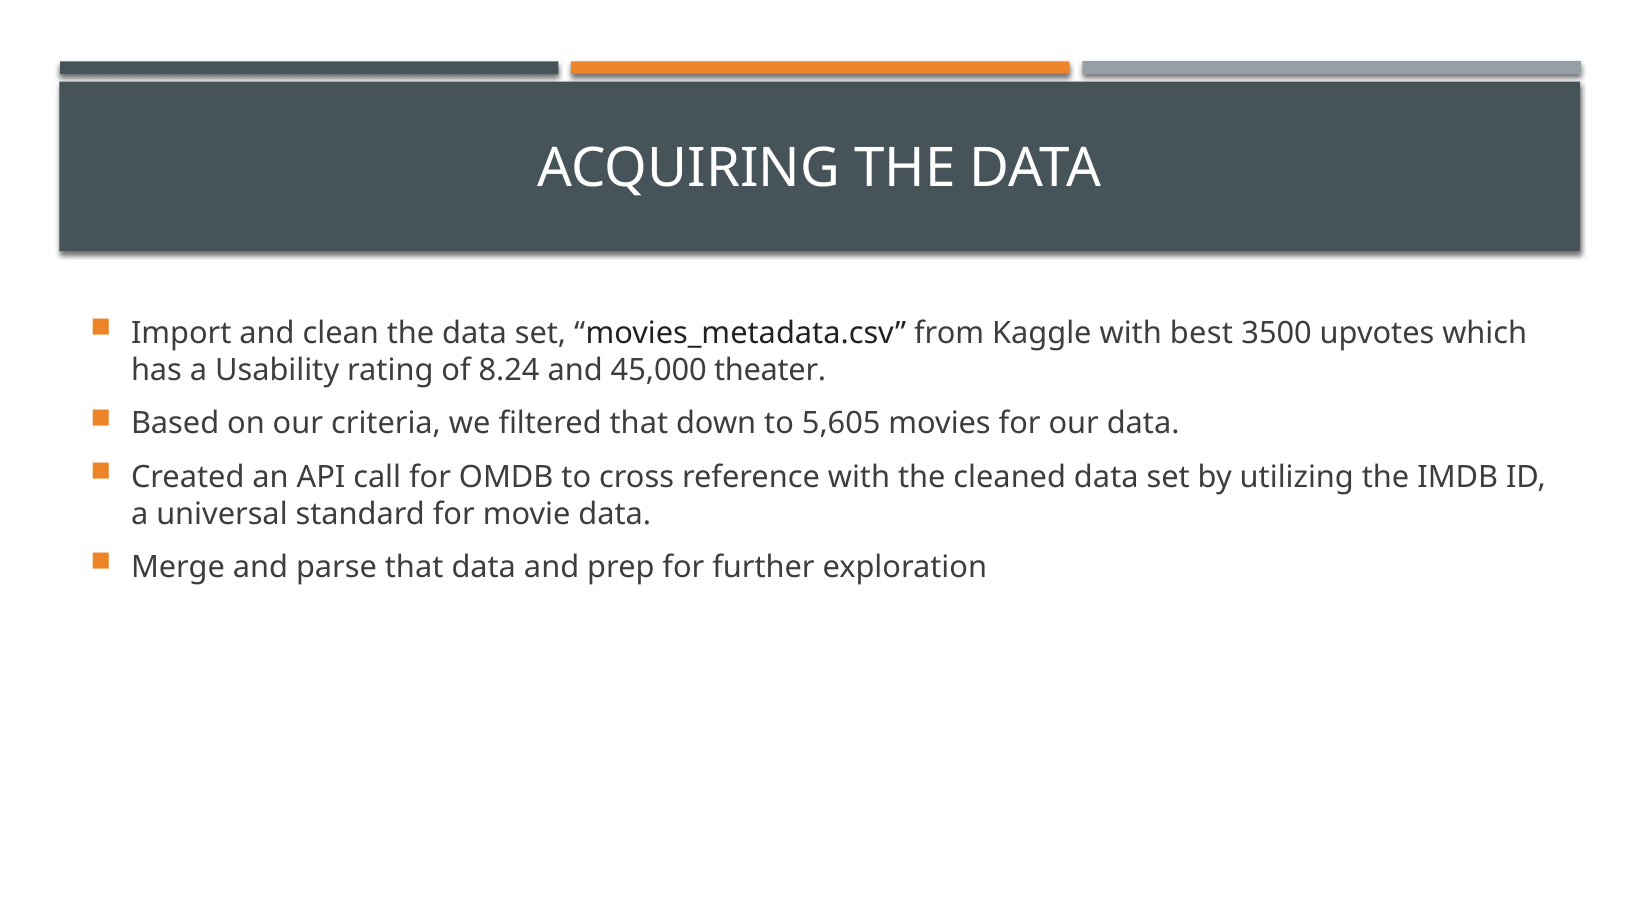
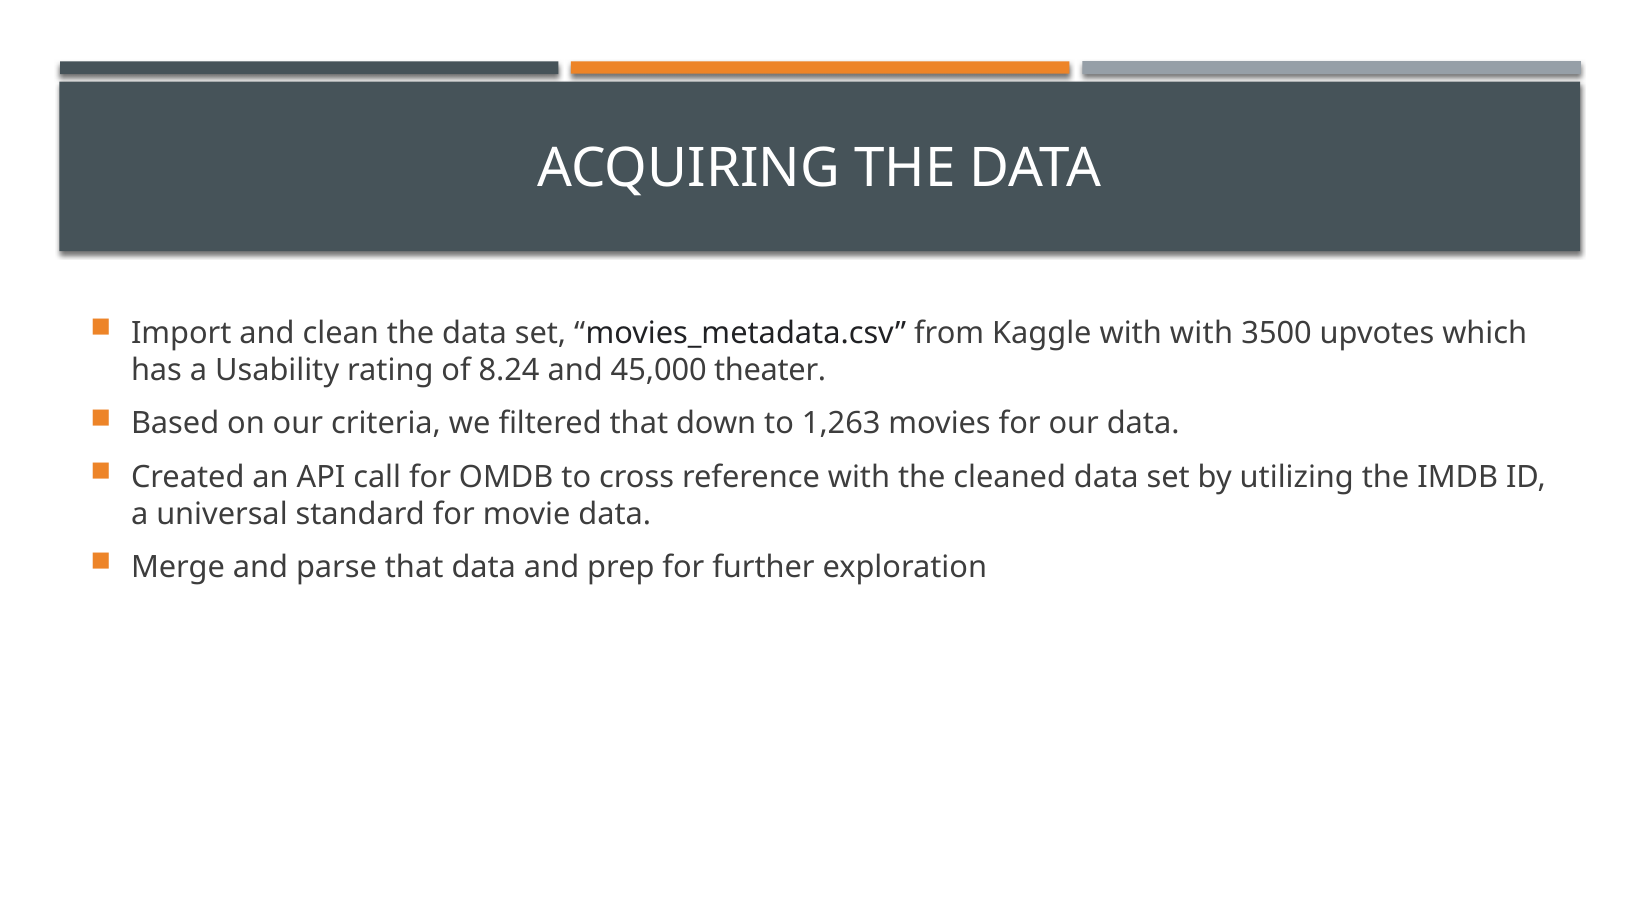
with best: best -> with
5,605: 5,605 -> 1,263
